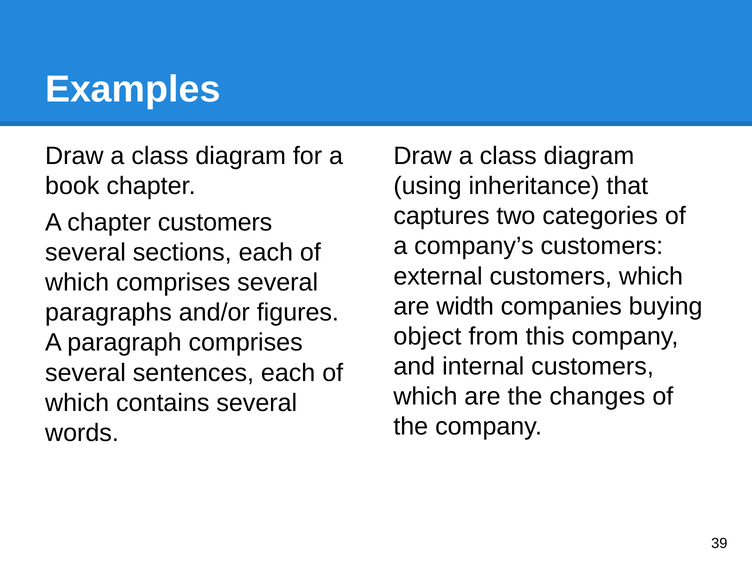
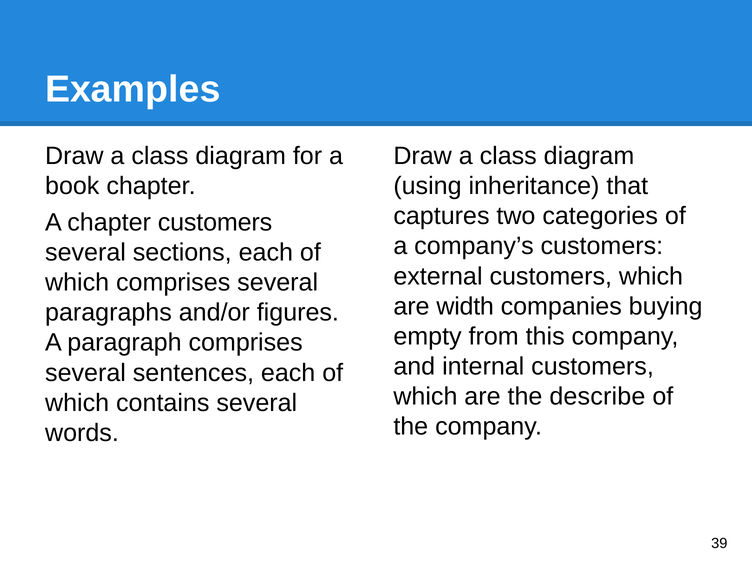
object: object -> empty
changes: changes -> describe
